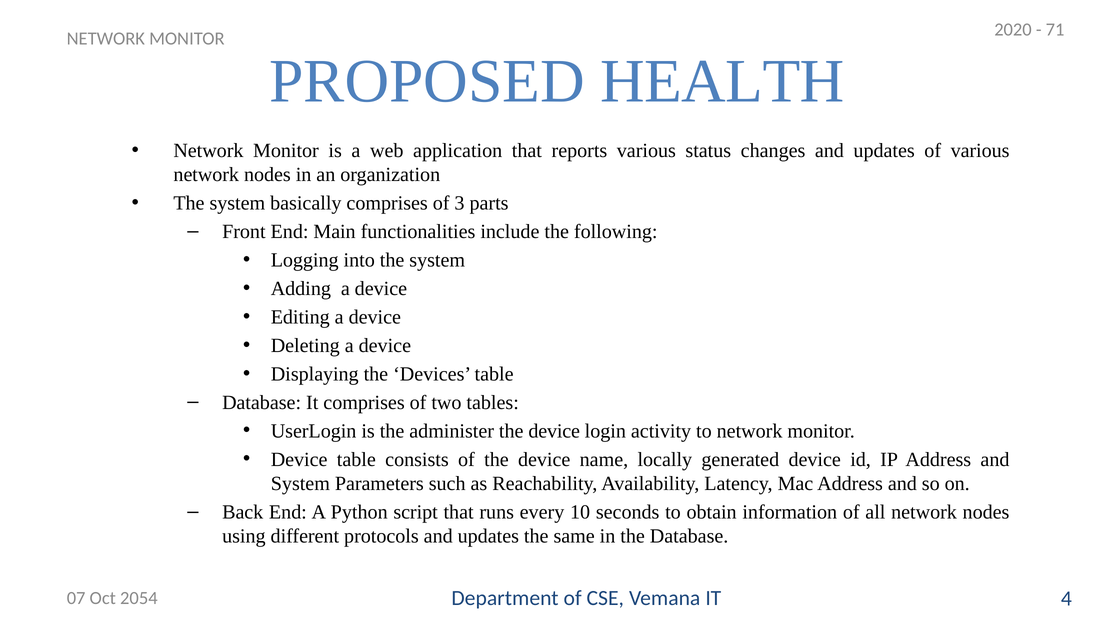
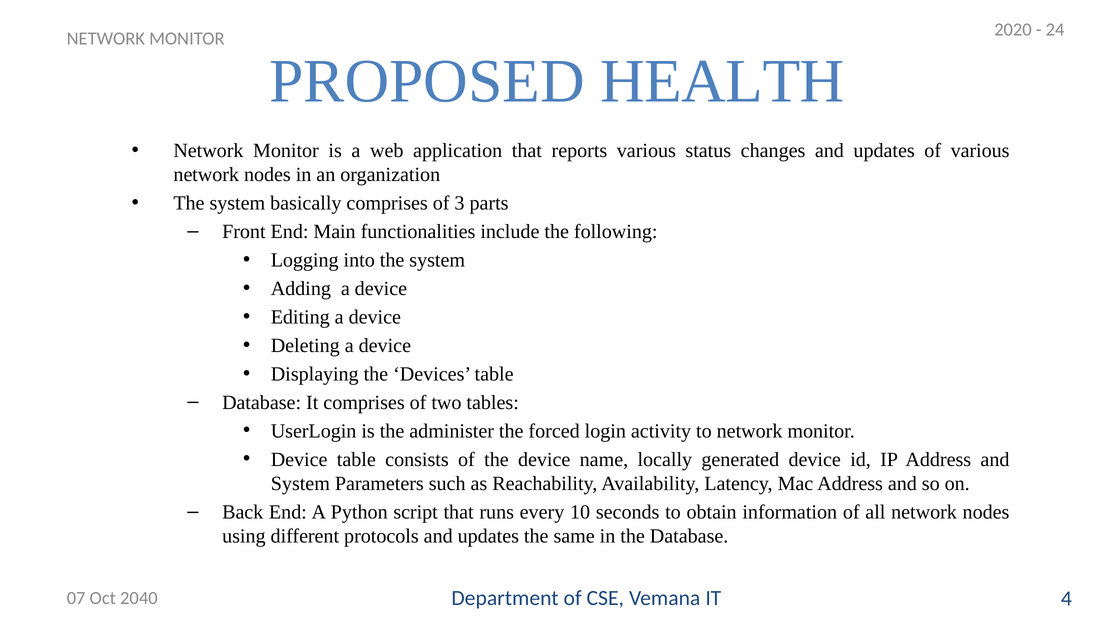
71: 71 -> 24
administer the device: device -> forced
2054: 2054 -> 2040
